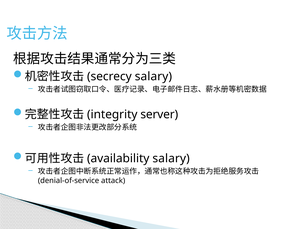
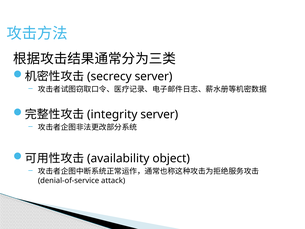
salary at (153, 76): salary -> server
salary at (171, 158): salary -> object
